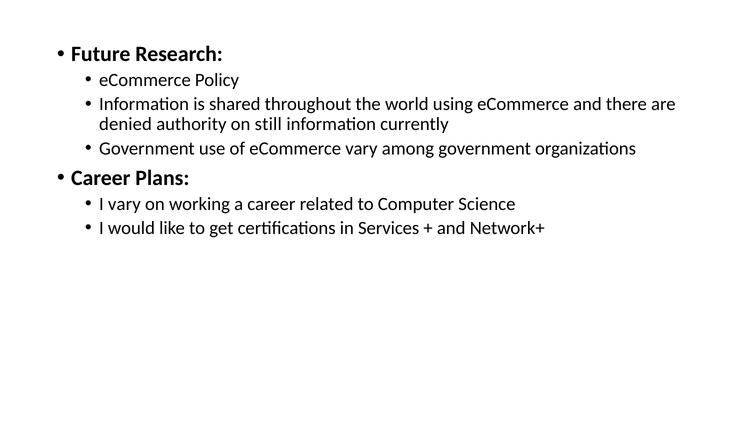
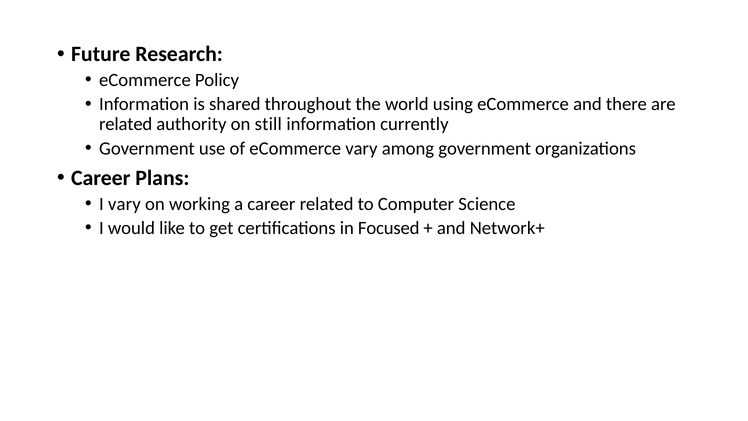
denied at (126, 124): denied -> related
Services: Services -> Focused
